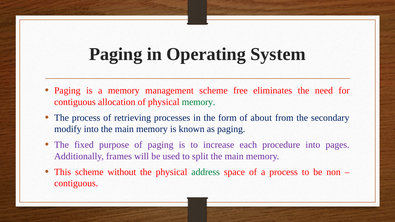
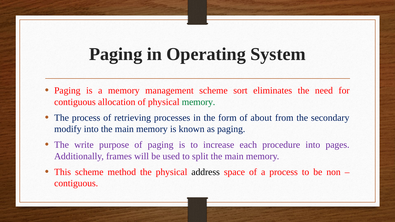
free: free -> sort
fixed: fixed -> write
without: without -> method
address colour: green -> black
